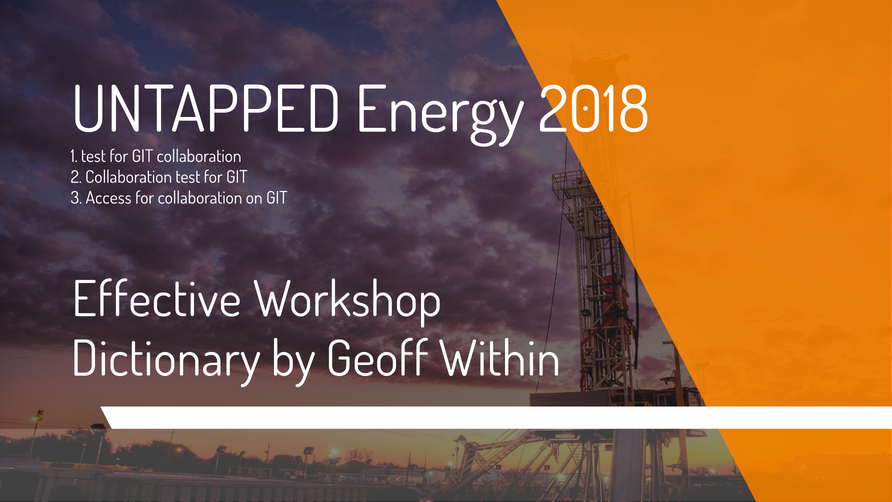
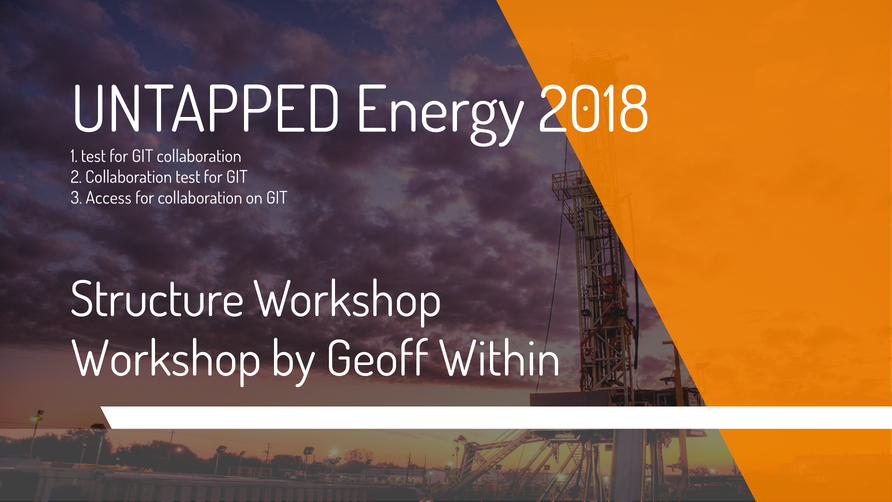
Effective: Effective -> Structure
Dictionary at (166, 359): Dictionary -> Workshop
